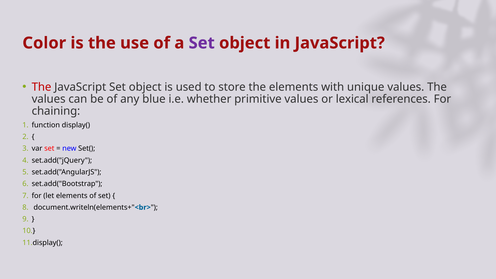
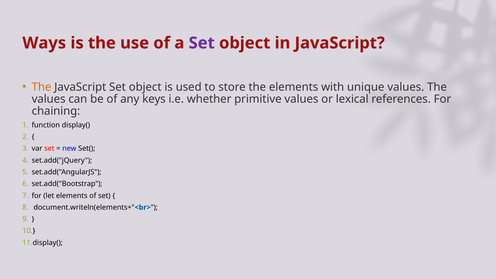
Color: Color -> Ways
The at (42, 87) colour: red -> orange
blue: blue -> keys
